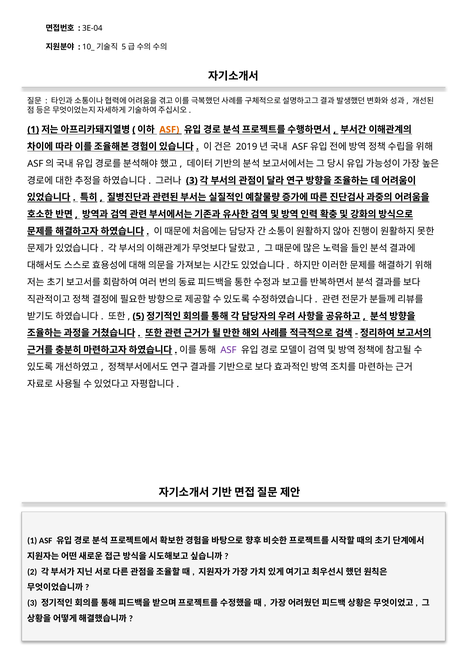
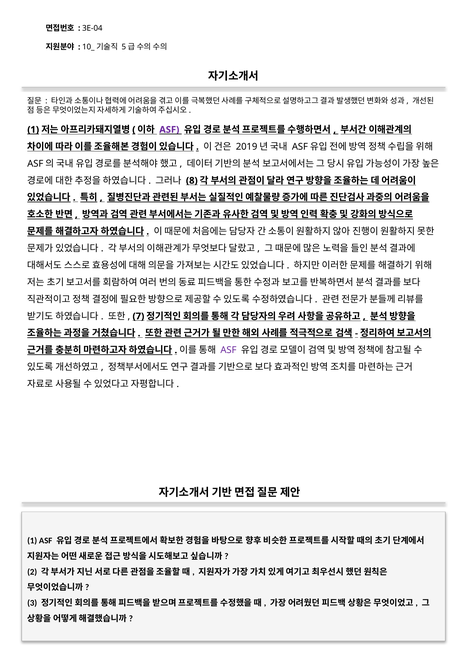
ASF at (169, 130) colour: orange -> purple
3 at (192, 180): 3 -> 8
5: 5 -> 7
